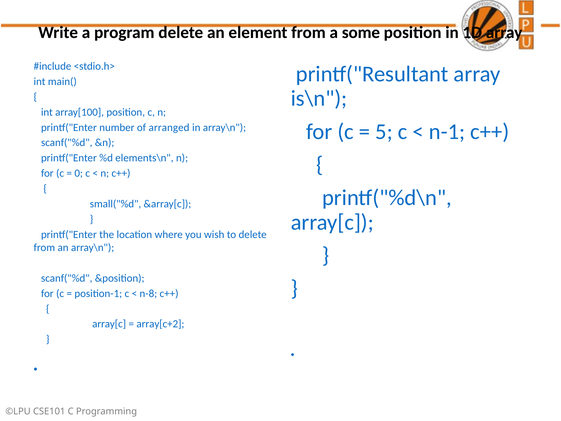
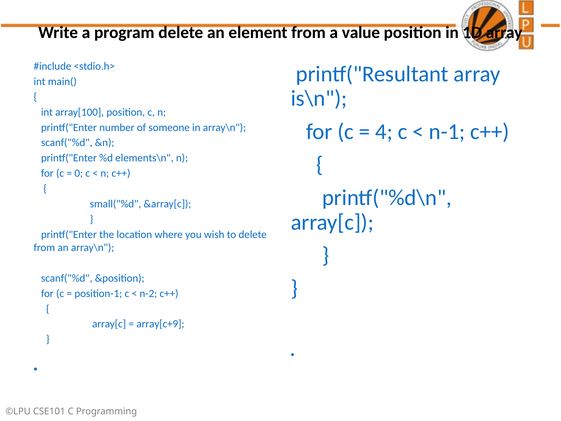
some: some -> value
5: 5 -> 4
arranged: arranged -> someone
n-8: n-8 -> n-2
array[c+2: array[c+2 -> array[c+9
